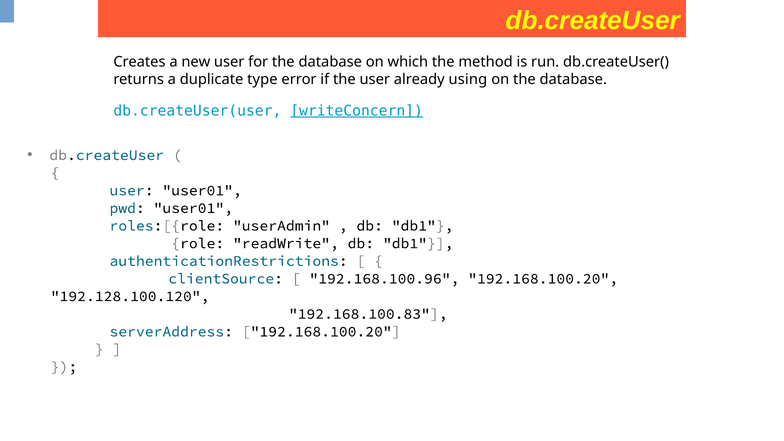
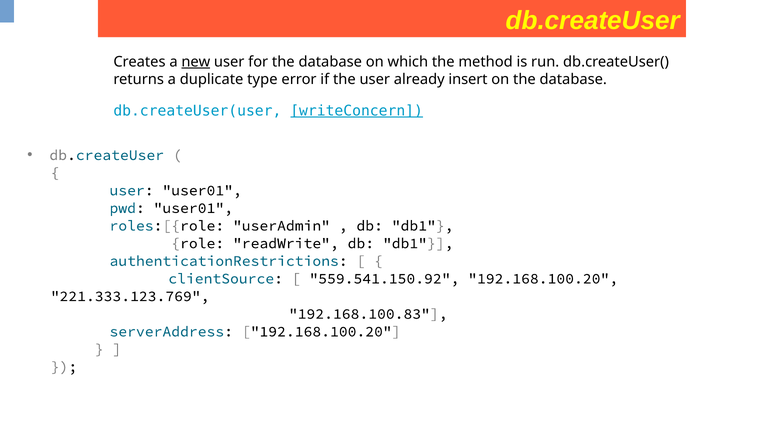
new underline: none -> present
using: using -> insert
192.168.100.96: 192.168.100.96 -> 559.541.150.92
192.128.100.120: 192.128.100.120 -> 221.333.123.769
